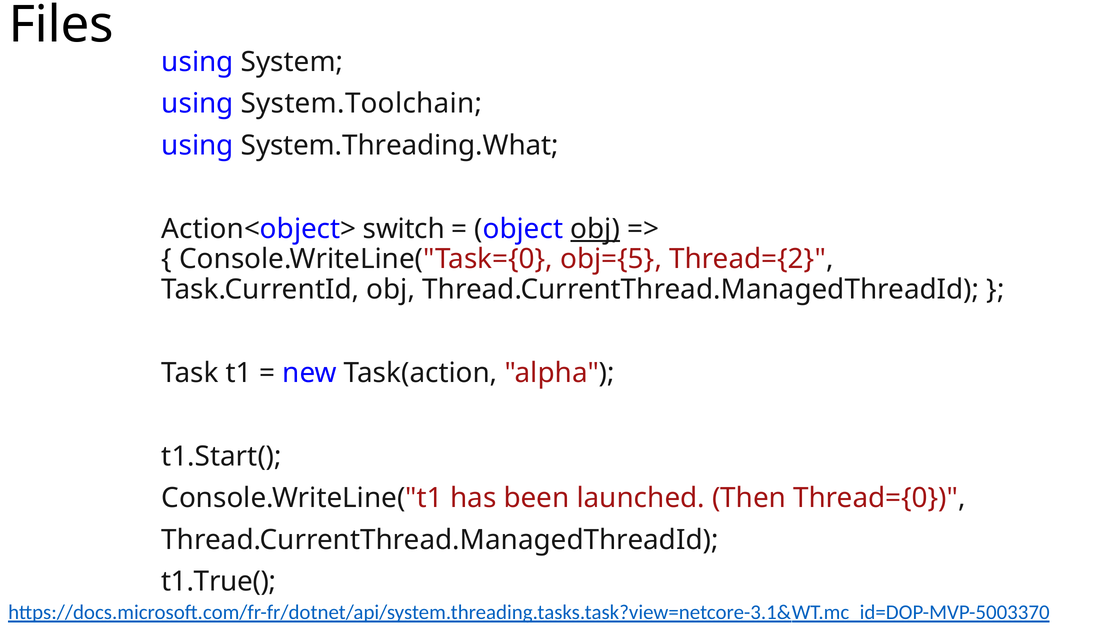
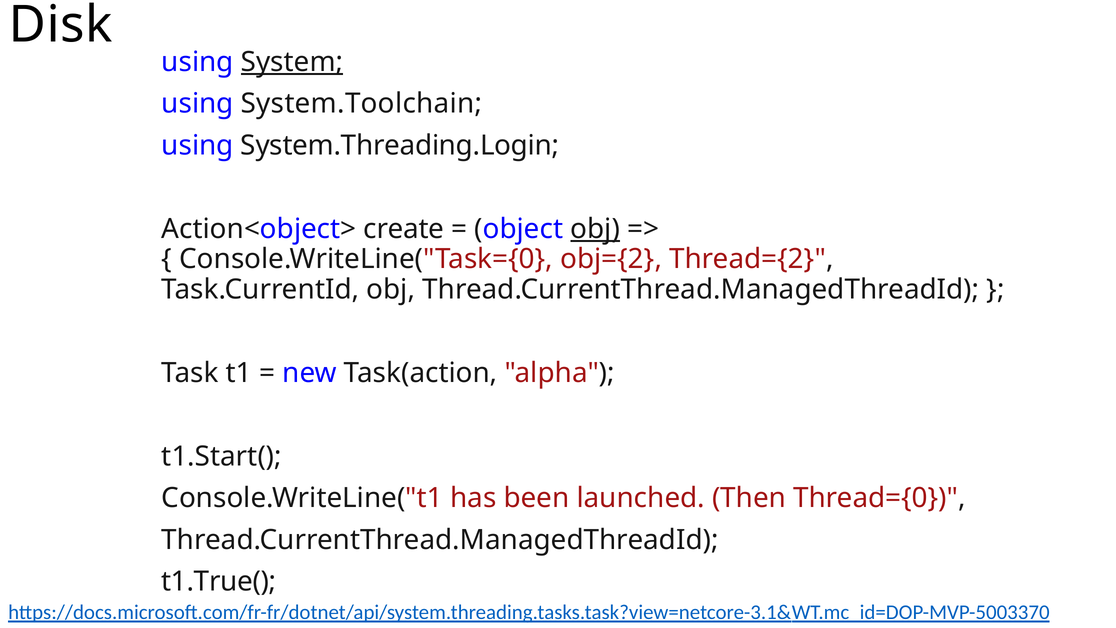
Files: Files -> Disk
System underline: none -> present
System.Threading.What: System.Threading.What -> System.Threading.Login
switch: switch -> create
obj={5: obj={5 -> obj={2
